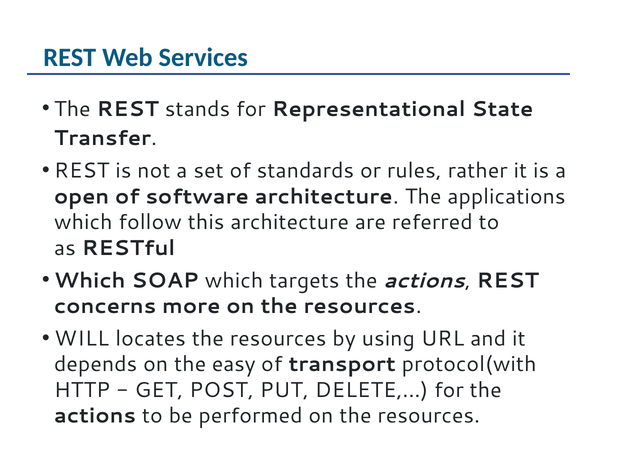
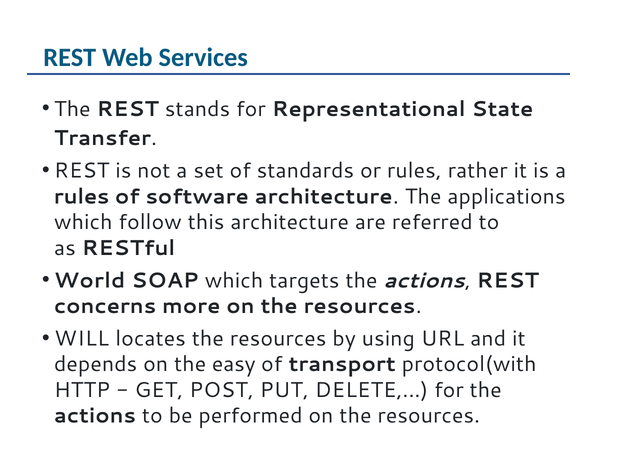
open at (82, 196): open -> rules
Which at (90, 280): Which -> World
